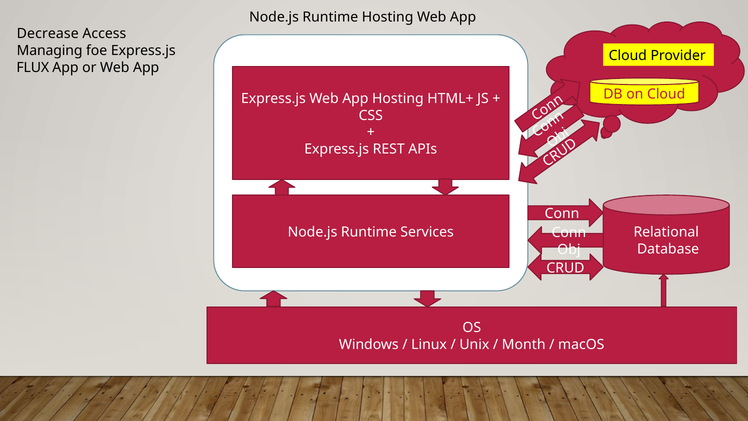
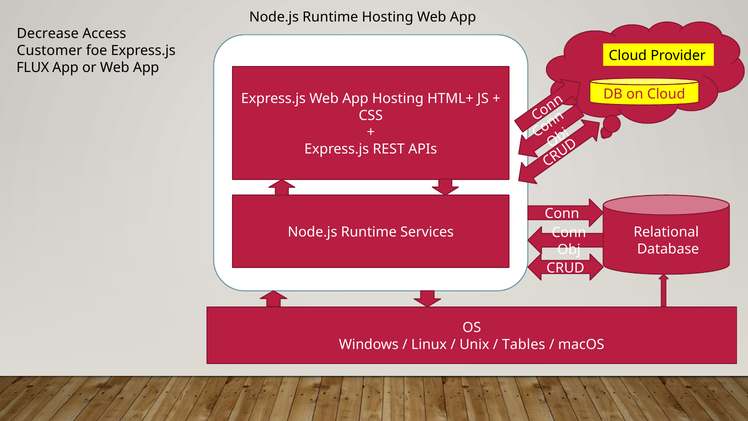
Managing: Managing -> Customer
Month: Month -> Tables
